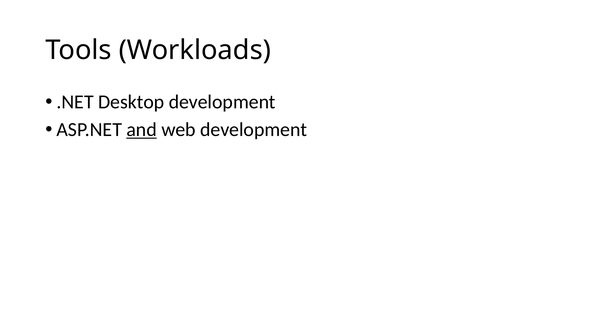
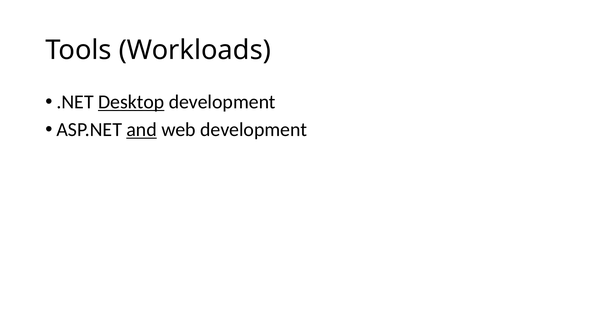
Desktop underline: none -> present
